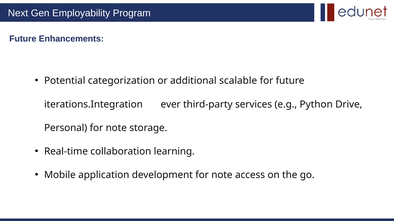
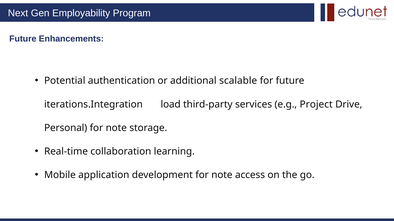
categorization: categorization -> authentication
ever: ever -> load
Python: Python -> Project
